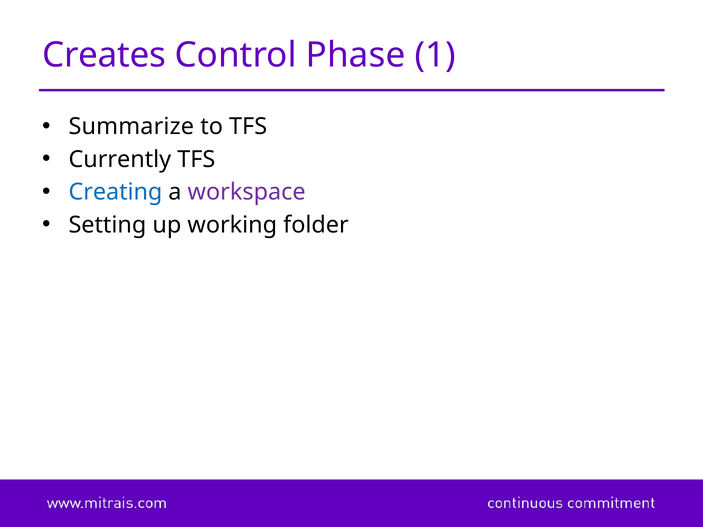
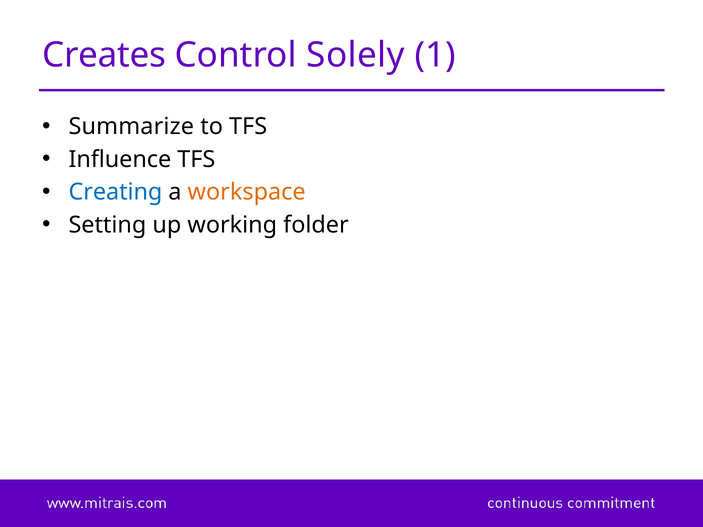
Phase: Phase -> Solely
Currently: Currently -> Influence
workspace colour: purple -> orange
